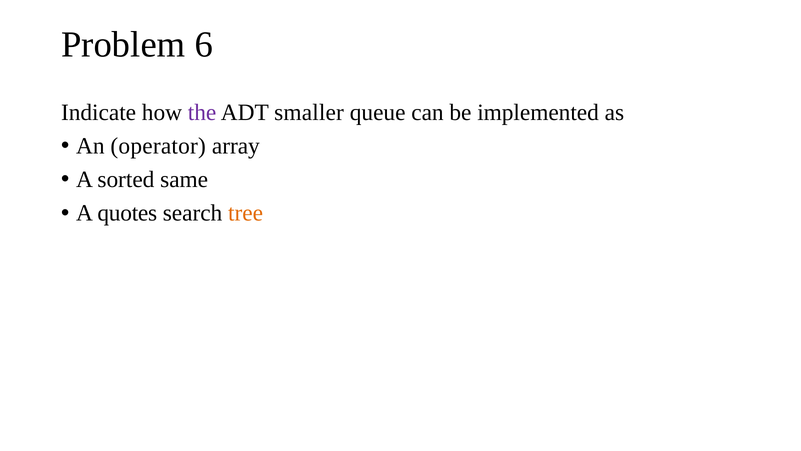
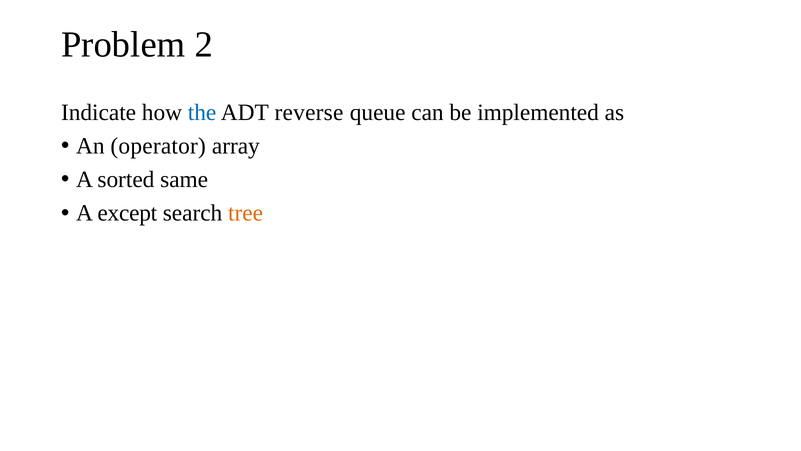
6: 6 -> 2
the colour: purple -> blue
smaller: smaller -> reverse
quotes: quotes -> except
